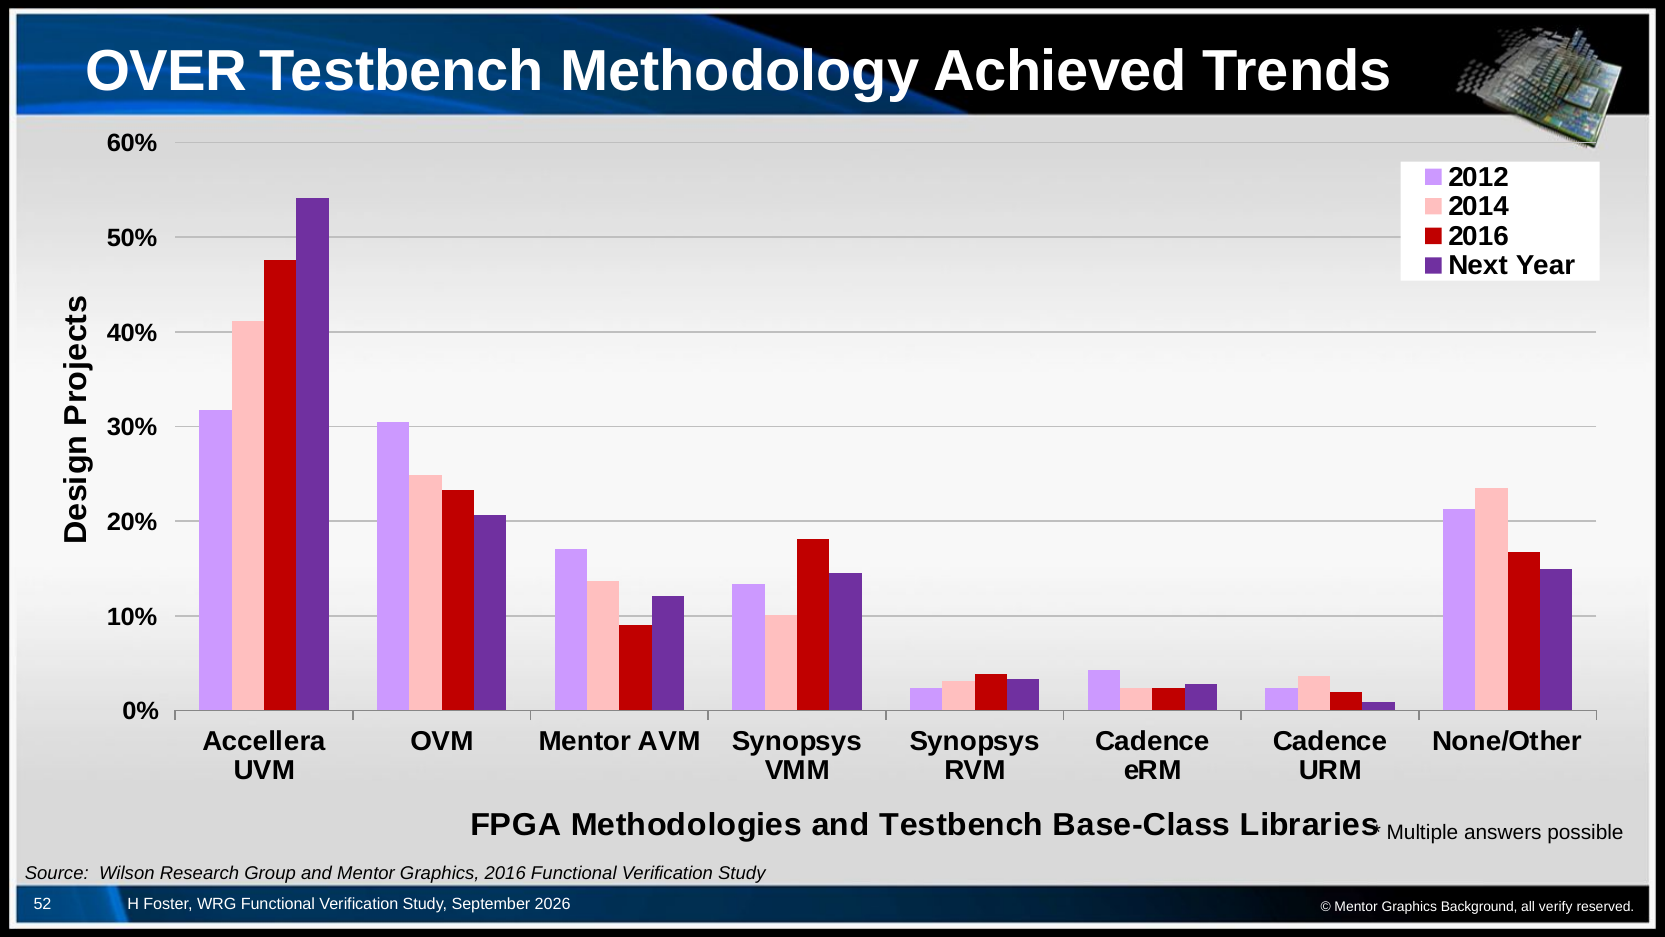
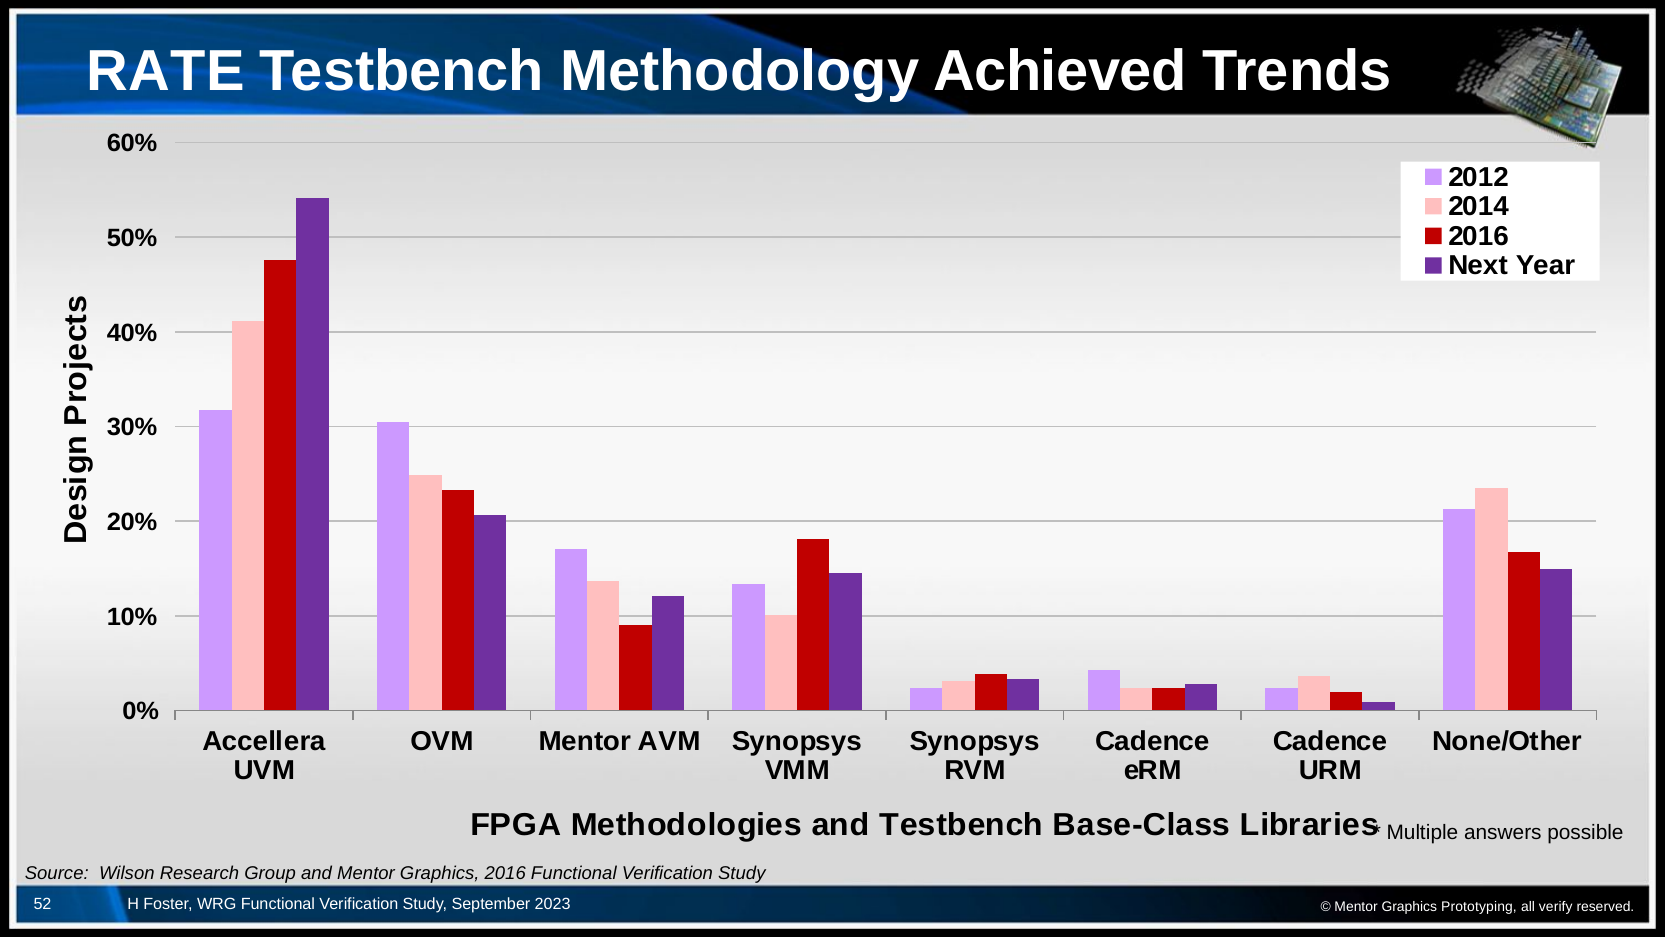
OVER: OVER -> RATE
2026: 2026 -> 2023
Background: Background -> Prototyping
